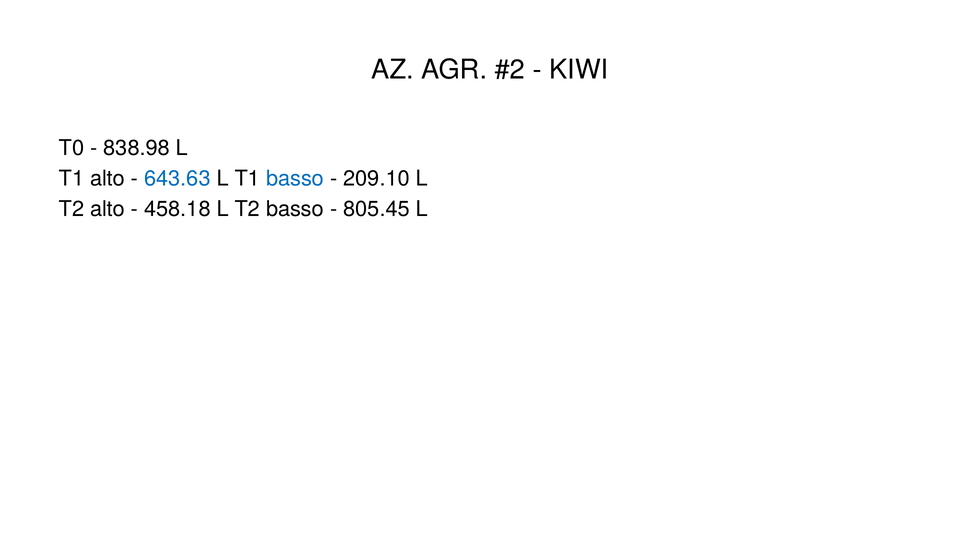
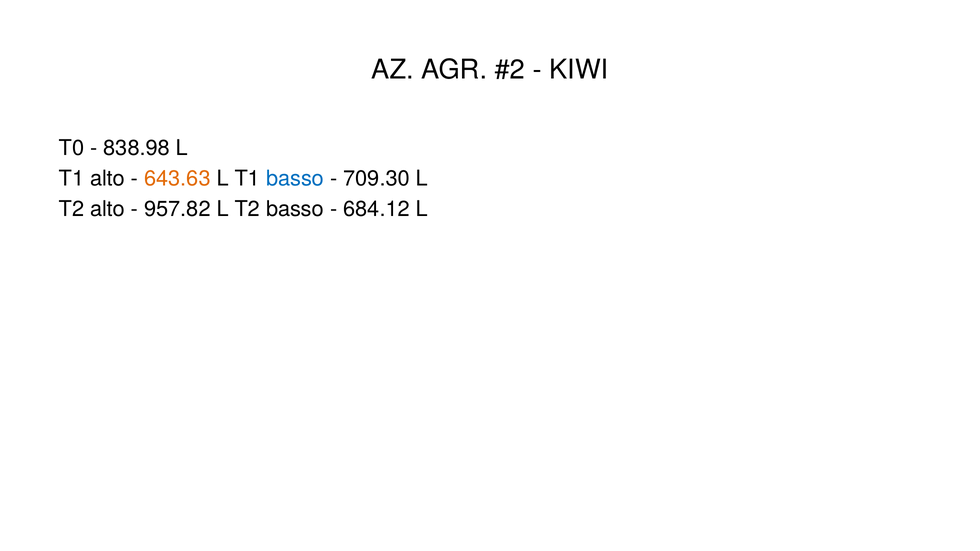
643.63 colour: blue -> orange
209.10: 209.10 -> 709.30
458.18: 458.18 -> 957.82
805.45: 805.45 -> 684.12
